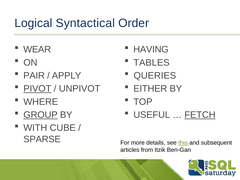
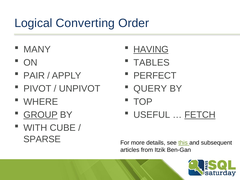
Syntactical: Syntactical -> Converting
WEAR: WEAR -> MANY
HAVING underline: none -> present
QUERIES: QUERIES -> PERFECT
PIVOT underline: present -> none
EITHER: EITHER -> QUERY
